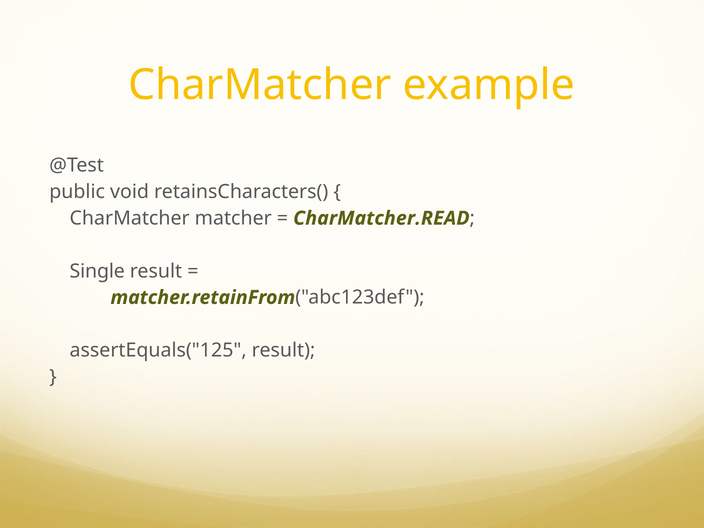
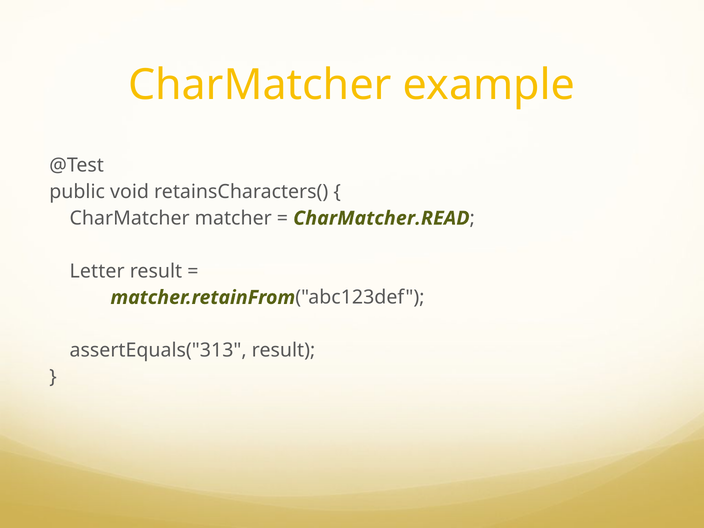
Single: Single -> Letter
assertEquals("125: assertEquals("125 -> assertEquals("313
